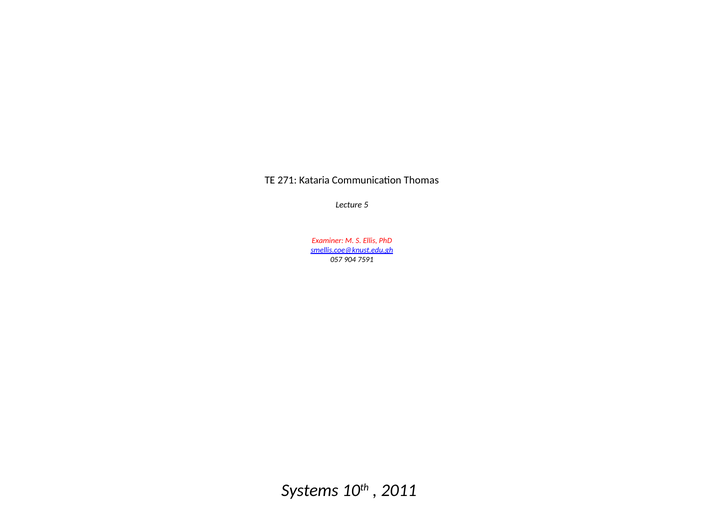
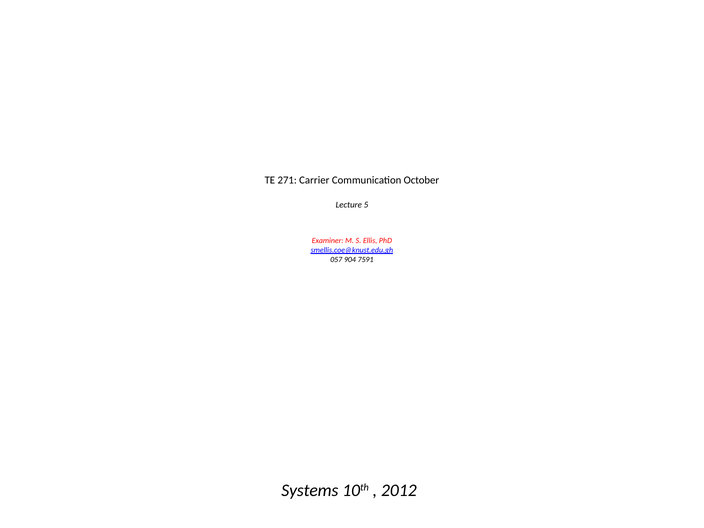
Kataria: Kataria -> Carrier
Thomas: Thomas -> October
2011: 2011 -> 2012
